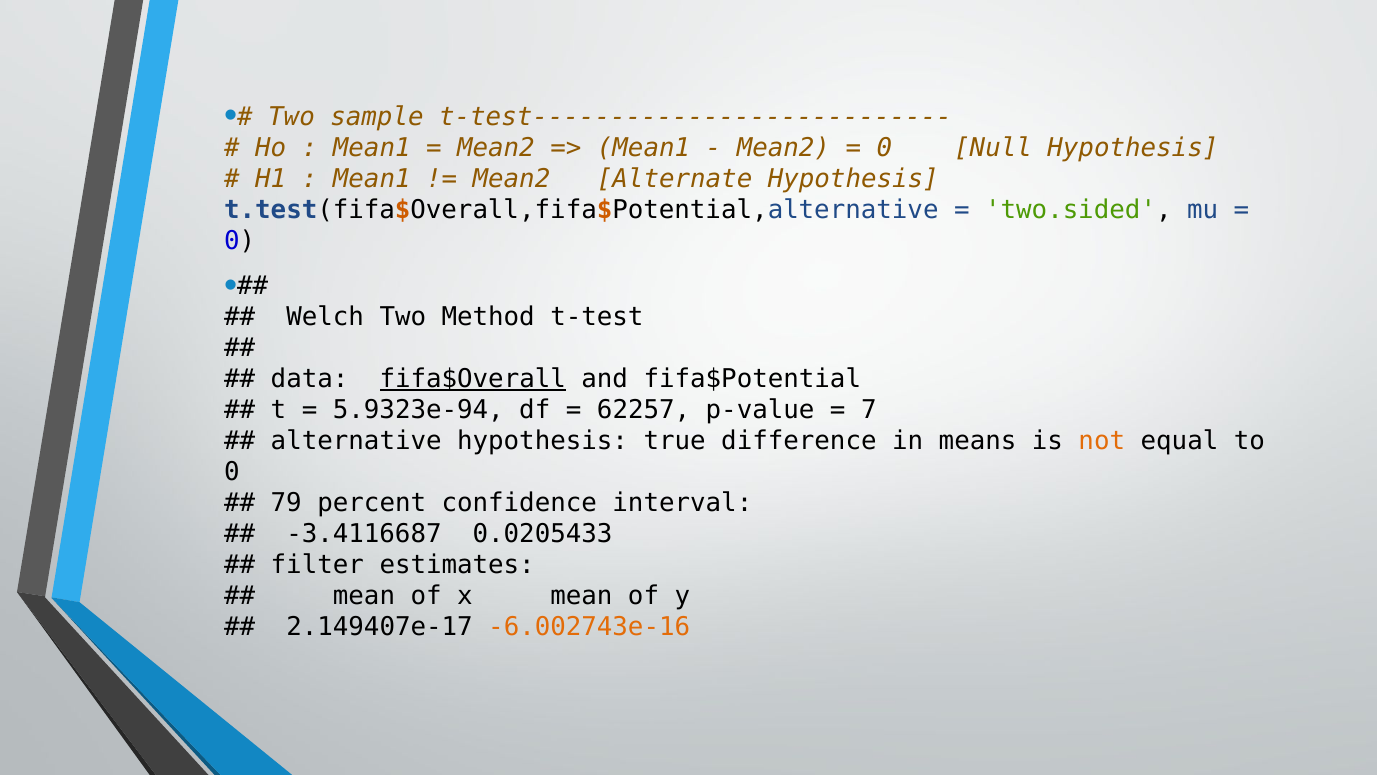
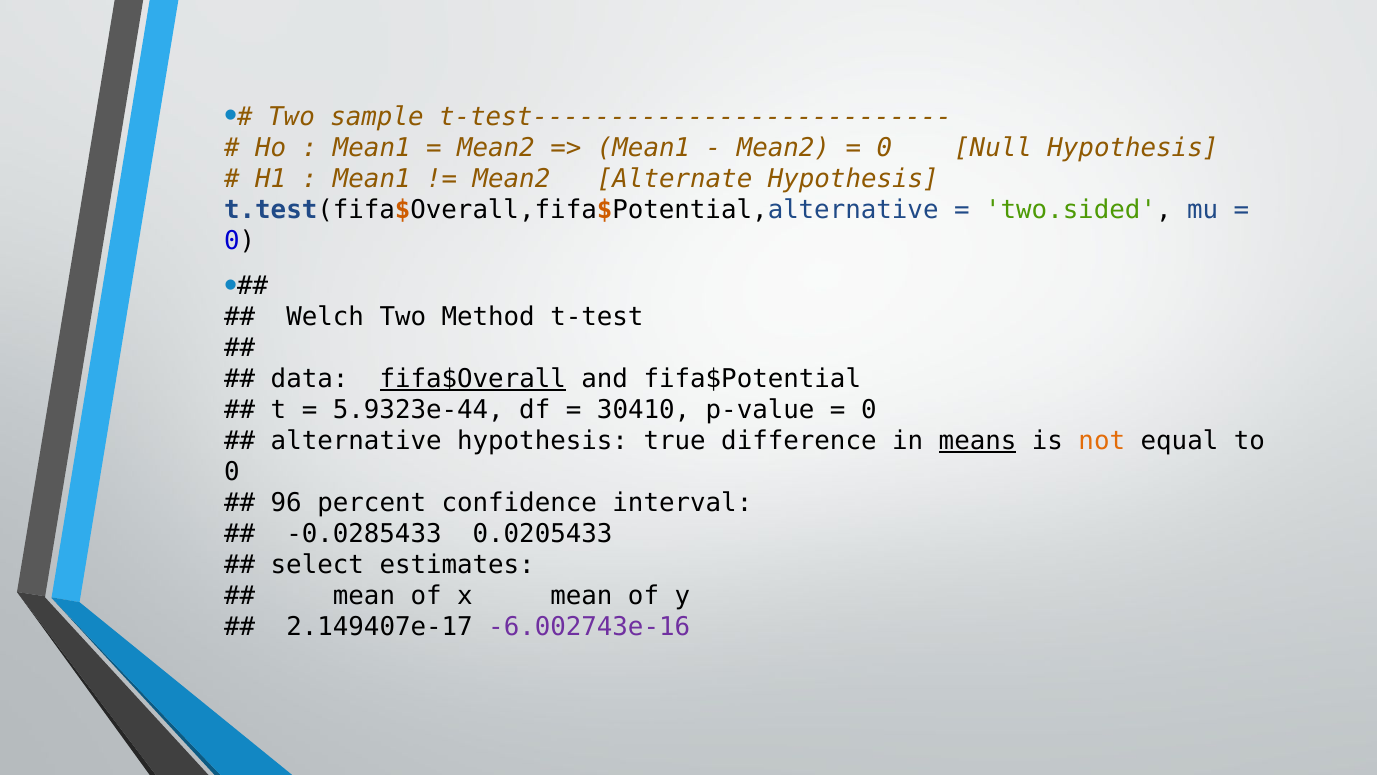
5.9323e-94: 5.9323e-94 -> 5.9323e-44
62257: 62257 -> 30410
7 at (869, 410): 7 -> 0
means underline: none -> present
79: 79 -> 96
-3.4116687: -3.4116687 -> -0.0285433
filter: filter -> select
-6.002743e-16 colour: orange -> purple
